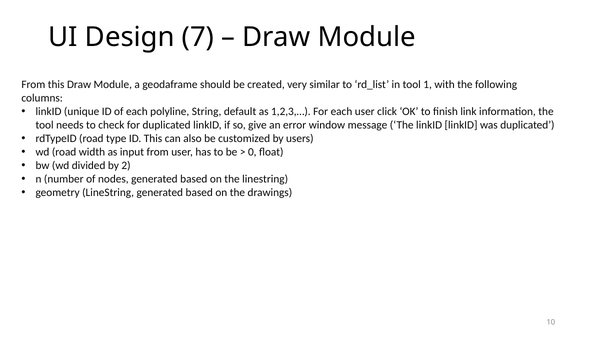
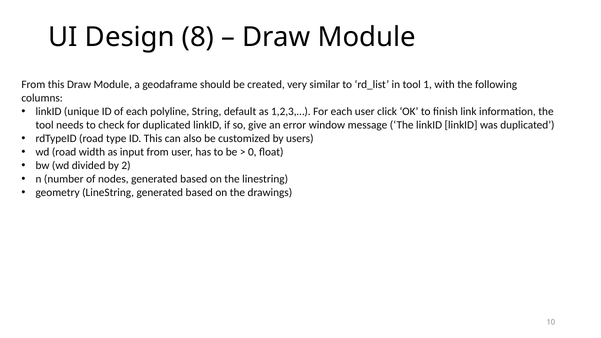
7: 7 -> 8
